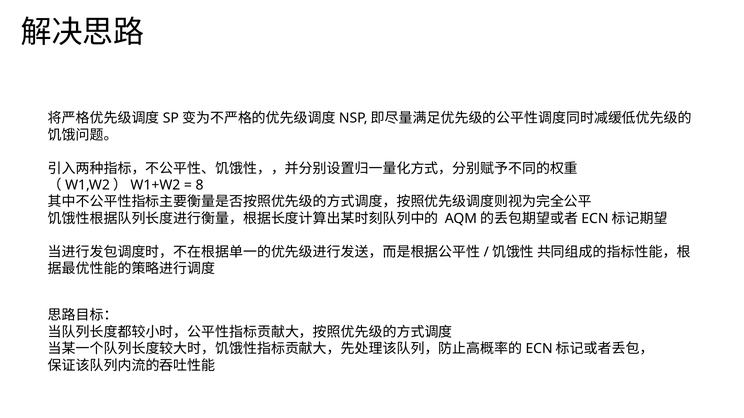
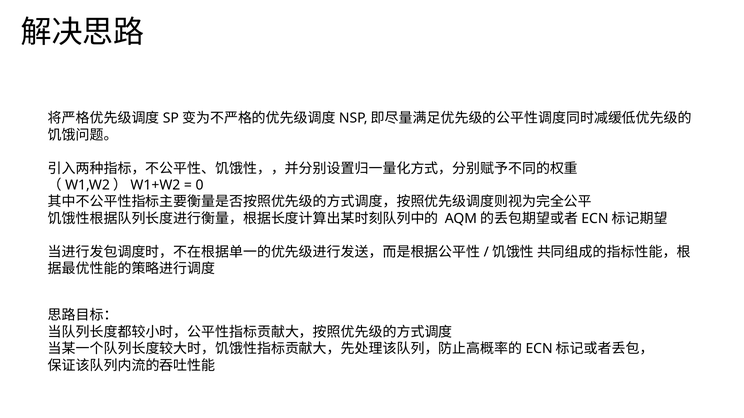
8: 8 -> 0
